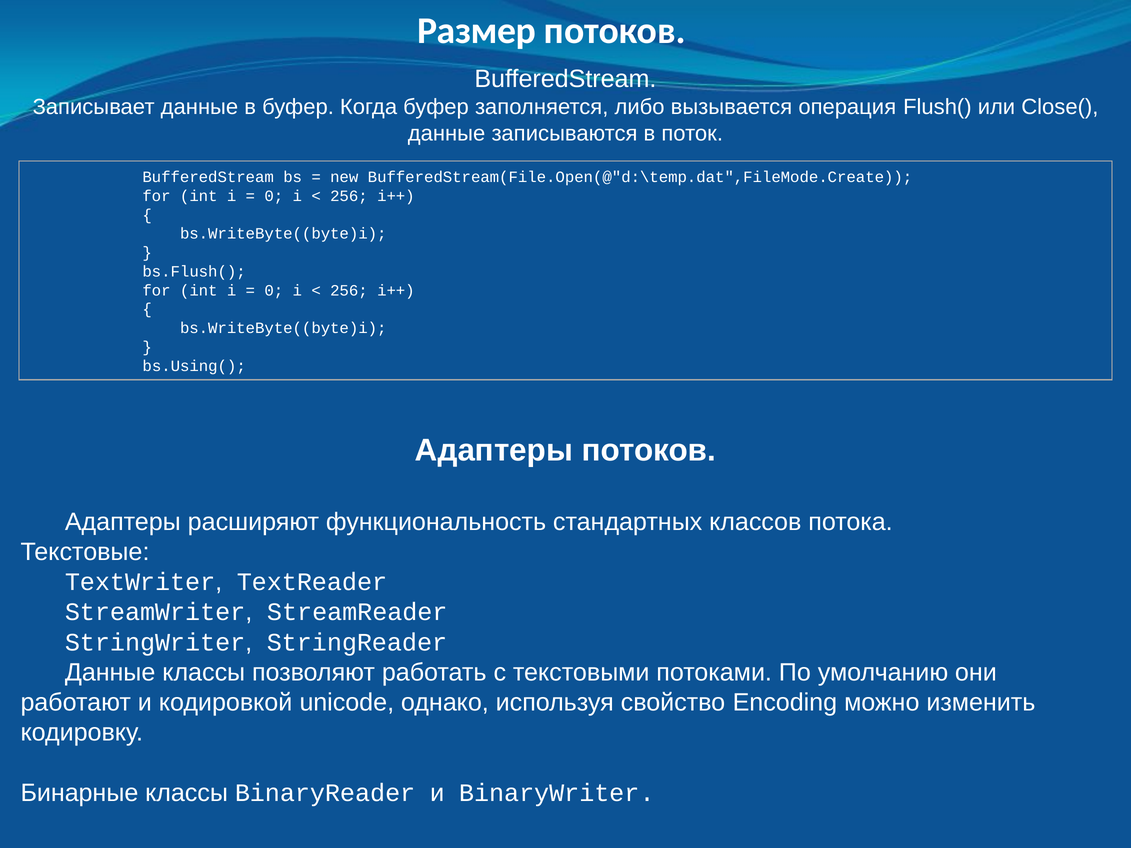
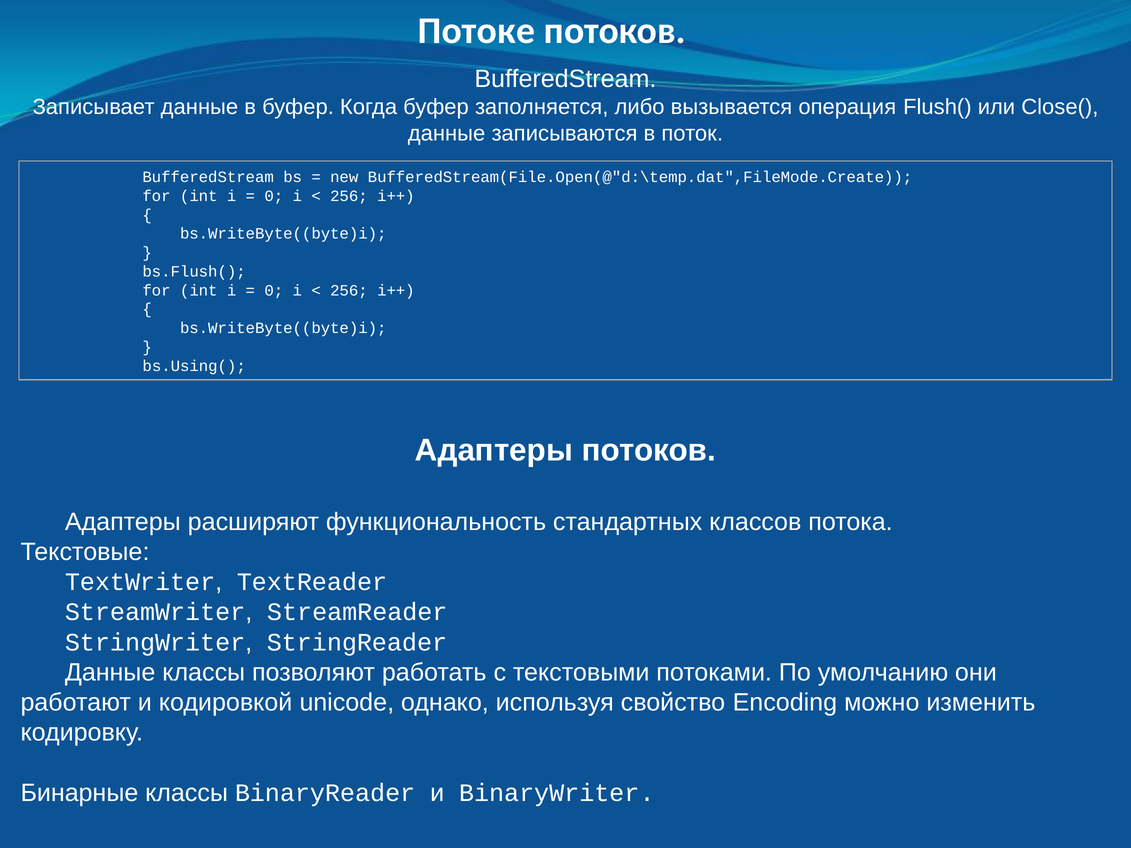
Размер: Размер -> Потоке
